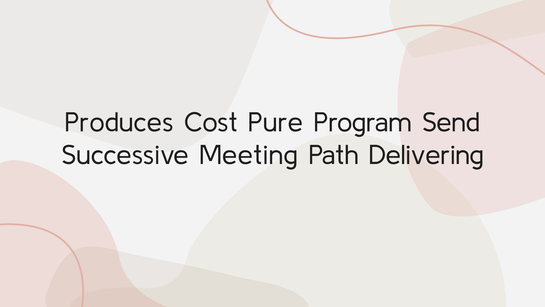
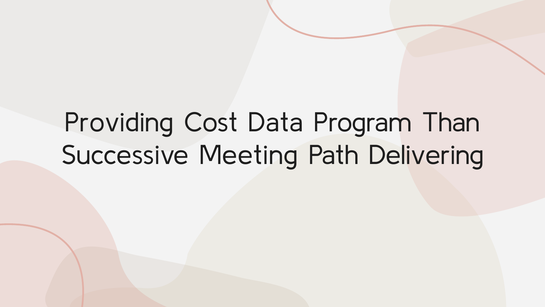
Produces: Produces -> Providing
Pure: Pure -> Data
Send: Send -> Than
